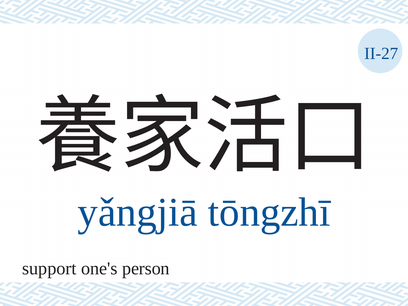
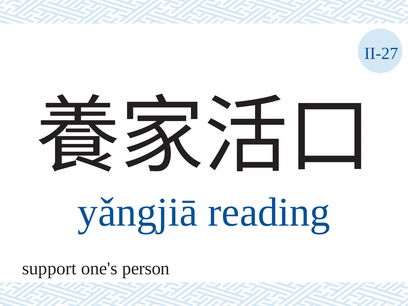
tōngzhī: tōngzhī -> reading
